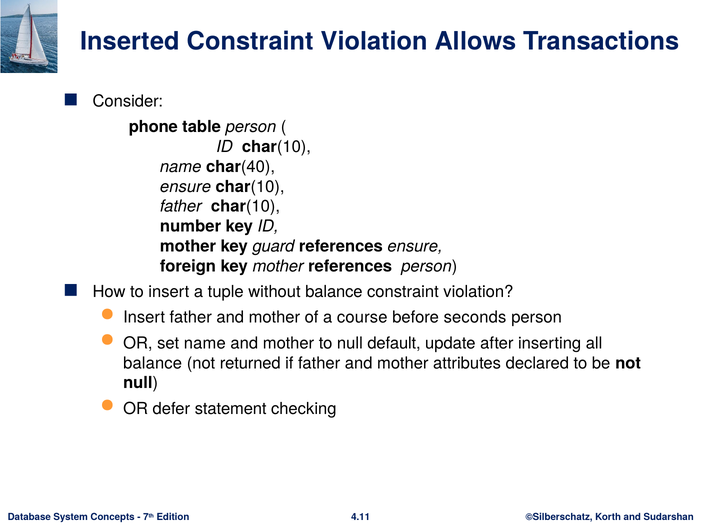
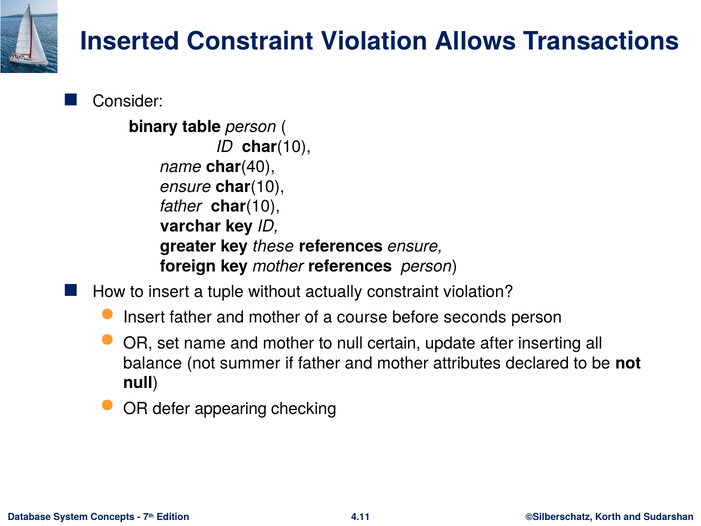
phone: phone -> binary
number: number -> varchar
mother at (188, 246): mother -> greater
guard: guard -> these
without balance: balance -> actually
default: default -> certain
returned: returned -> summer
statement: statement -> appearing
